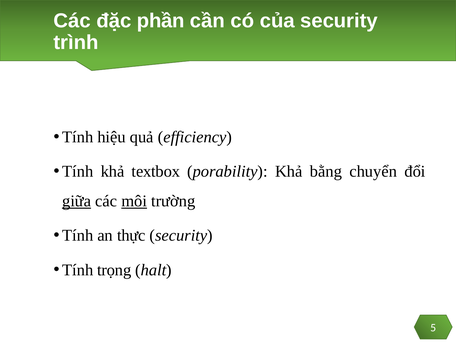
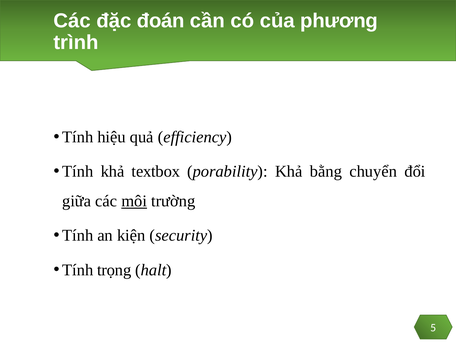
phần: phần -> đoán
của security: security -> phương
giữa underline: present -> none
thực: thực -> kiện
